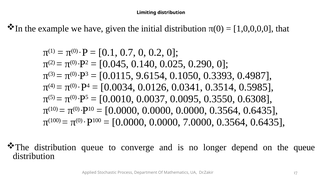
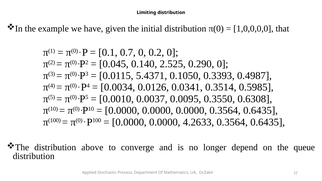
0.025: 0.025 -> 2.525
9.6154: 9.6154 -> 5.4371
7.0000: 7.0000 -> 4.2633
distribution queue: queue -> above
